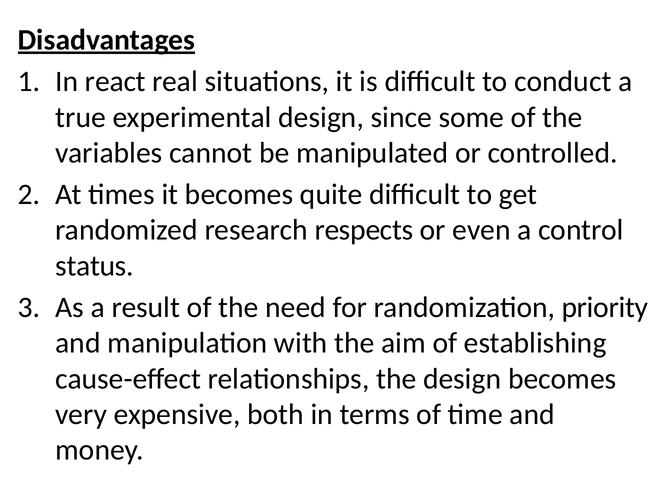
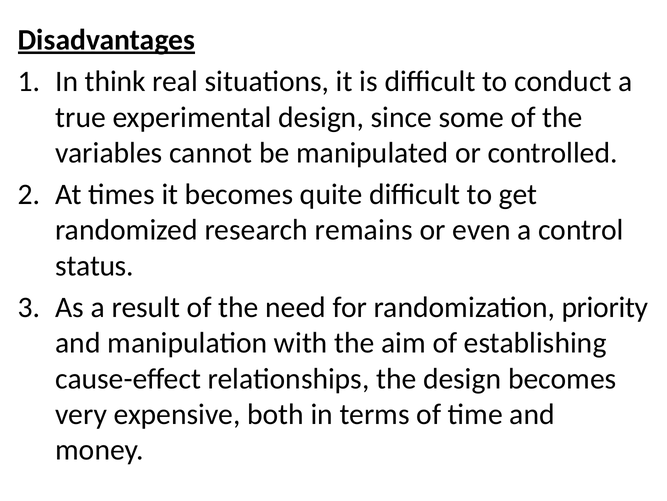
react: react -> think
respects: respects -> remains
